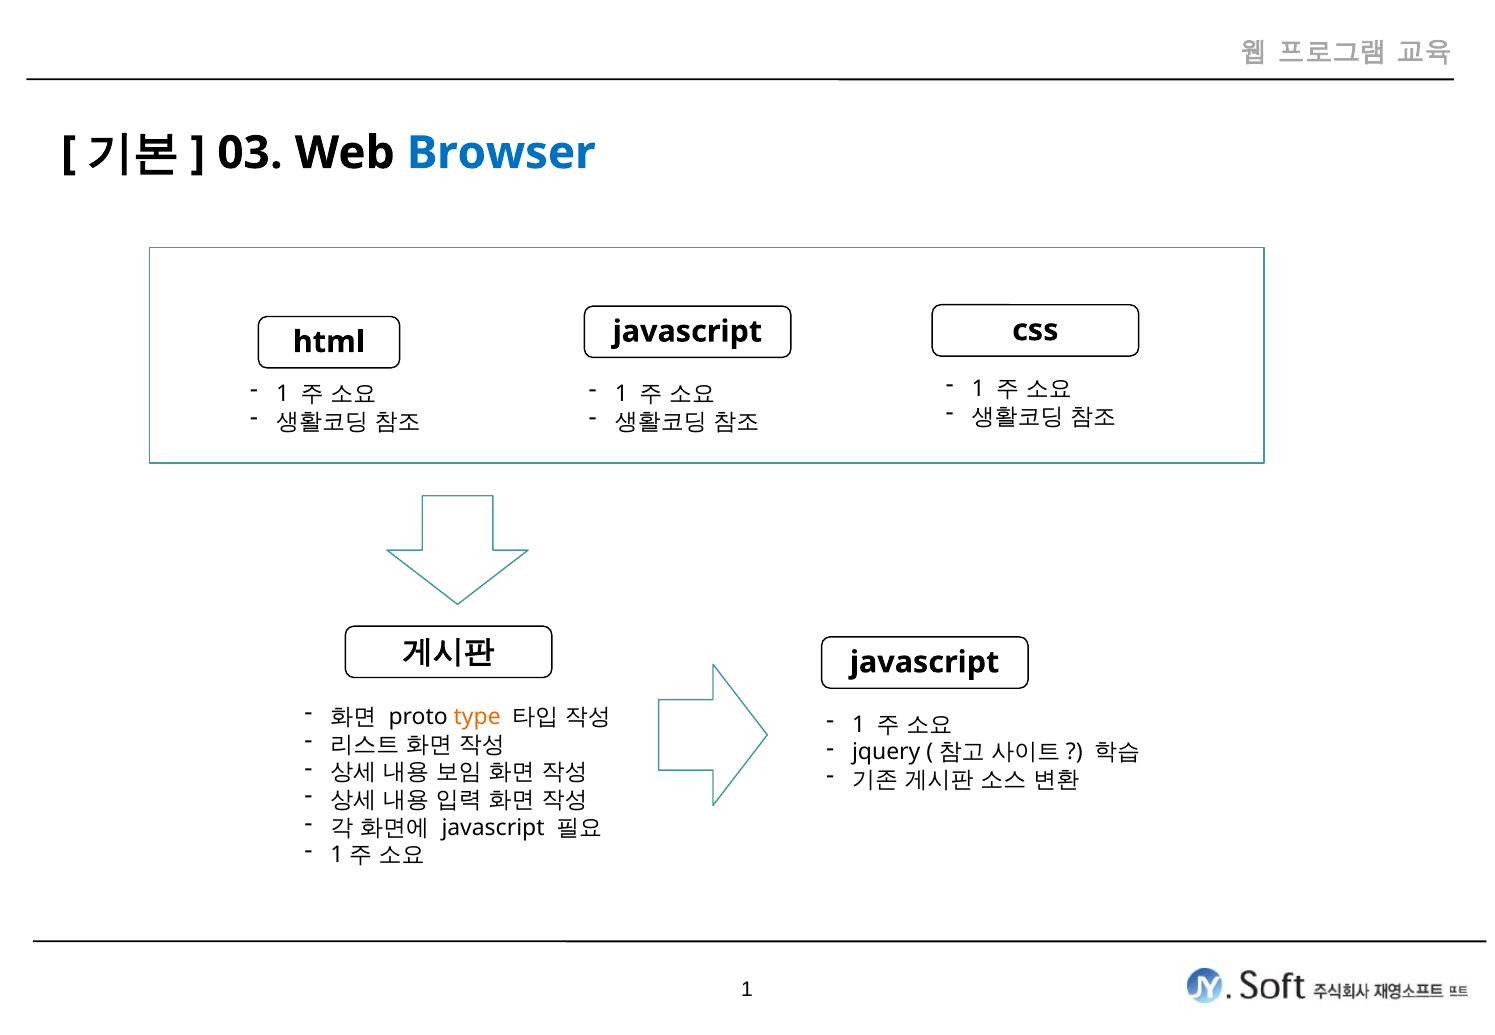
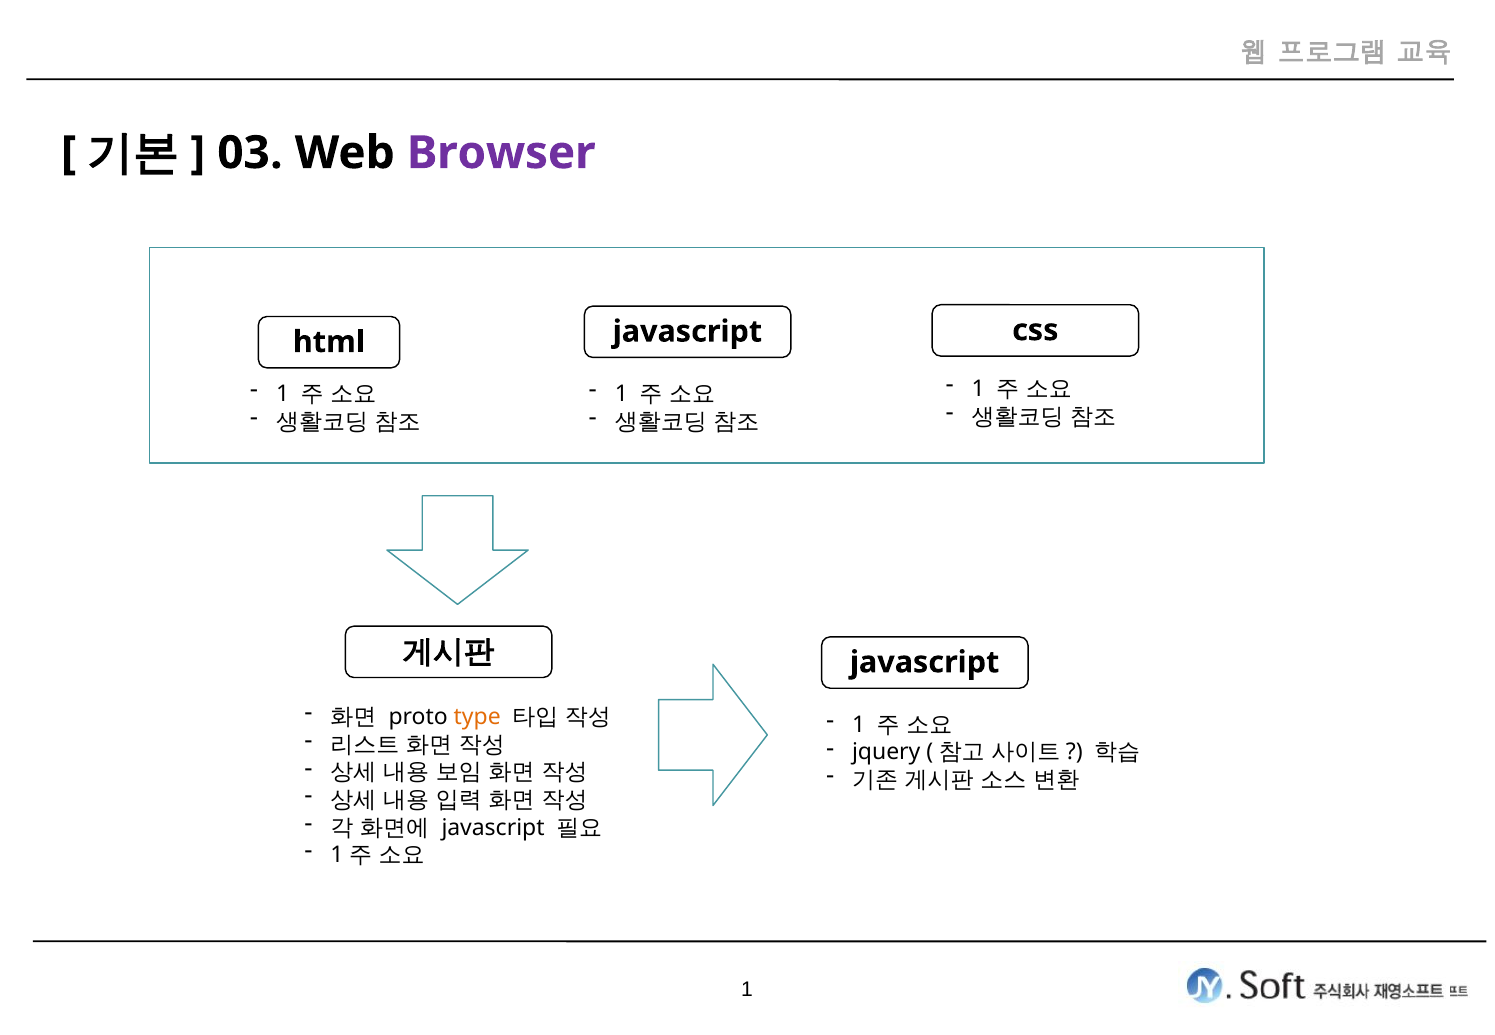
Browser colour: blue -> purple
